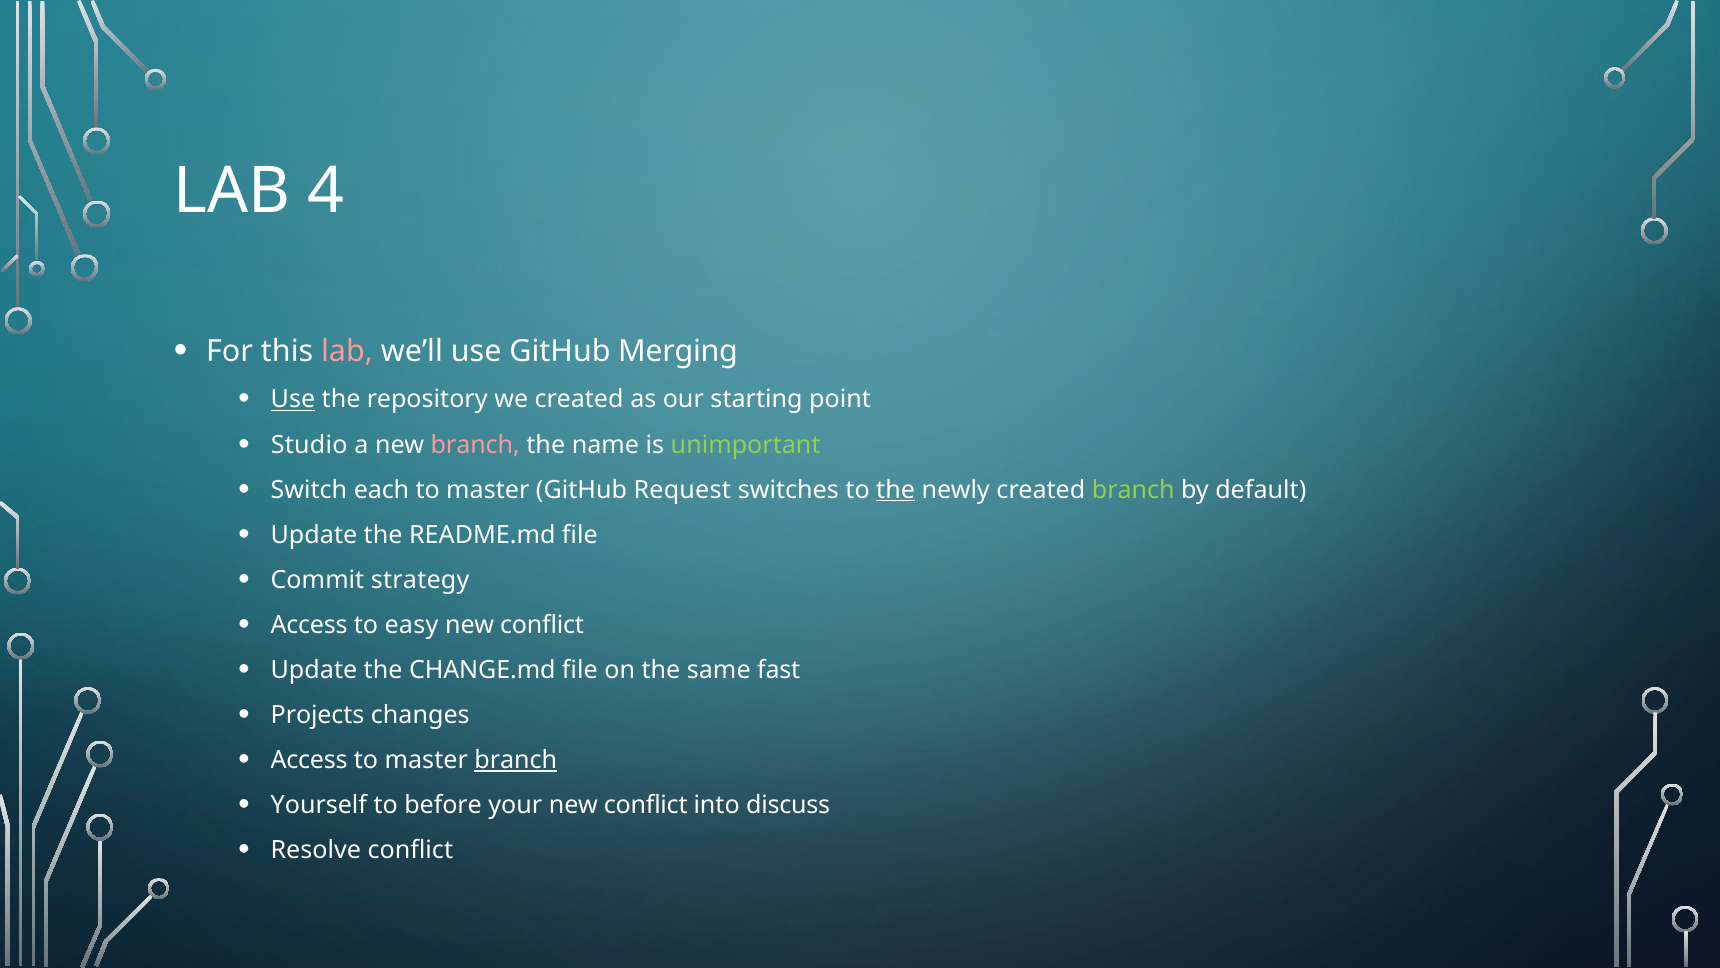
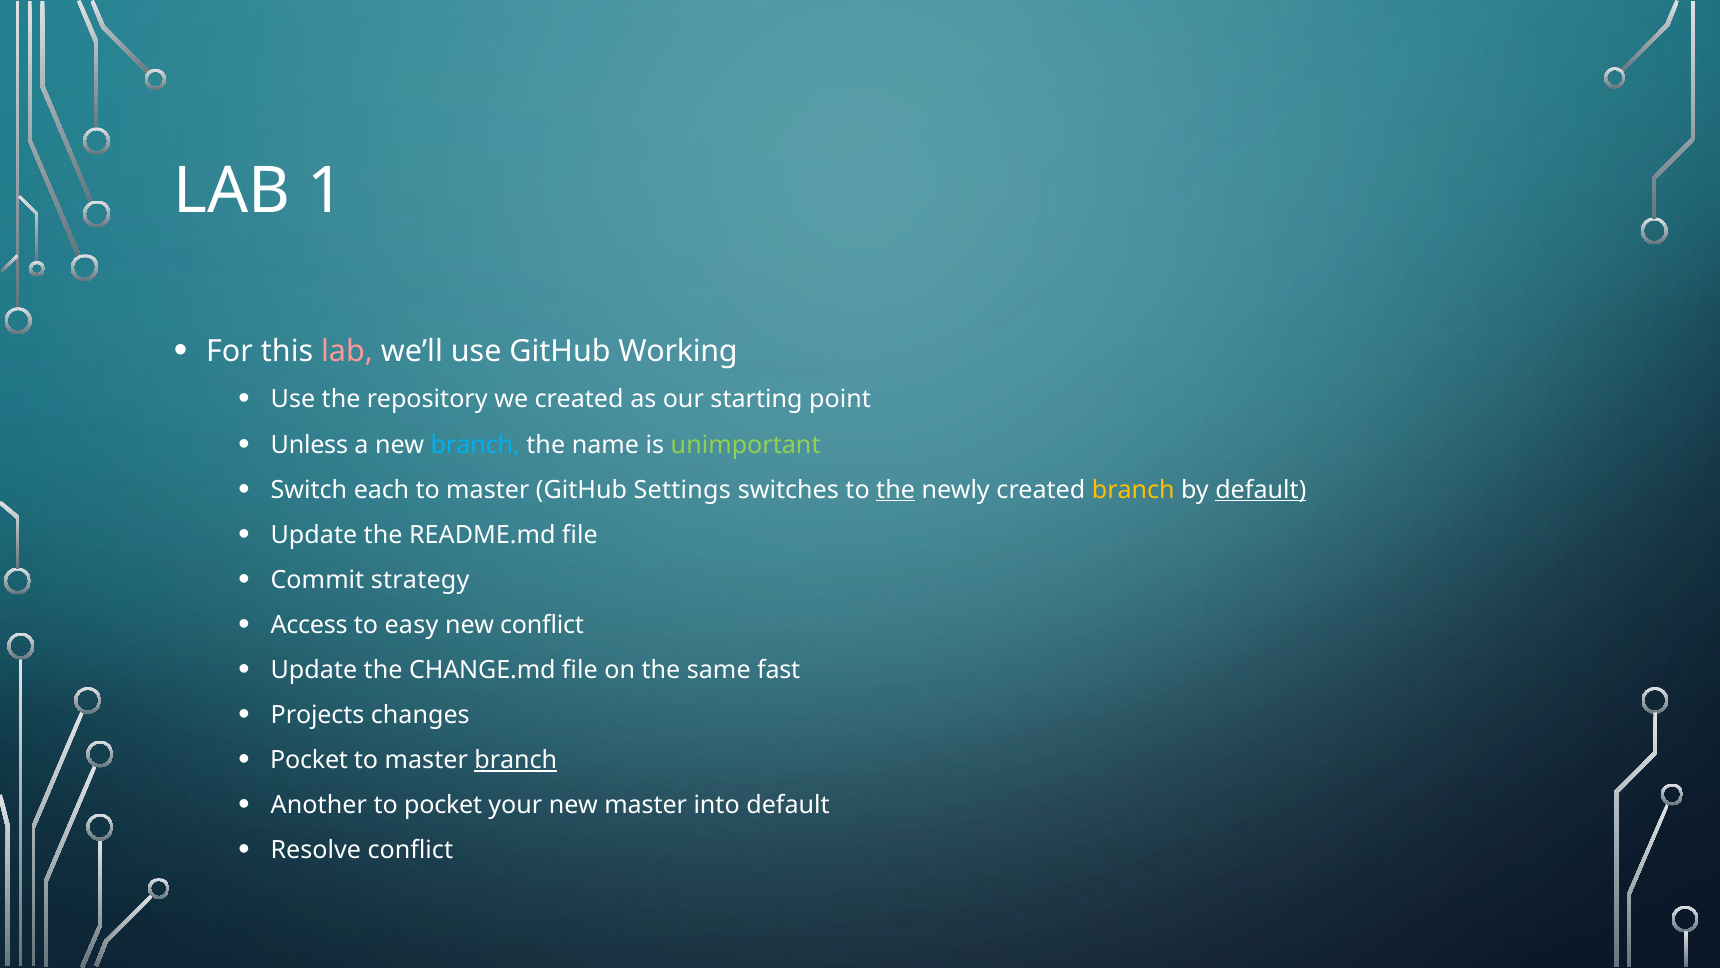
4: 4 -> 1
Merging: Merging -> Working
Use at (293, 399) underline: present -> none
Studio: Studio -> Unless
branch at (475, 444) colour: pink -> light blue
Request: Request -> Settings
branch at (1133, 490) colour: light green -> yellow
default at (1261, 490) underline: none -> present
Access at (309, 760): Access -> Pocket
Yourself: Yourself -> Another
to before: before -> pocket
your new conflict: conflict -> master
into discuss: discuss -> default
